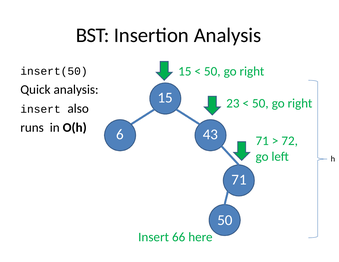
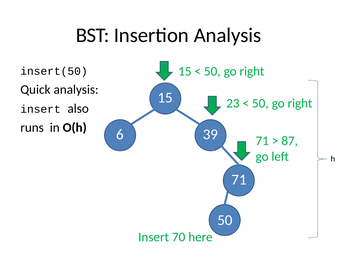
43: 43 -> 39
72: 72 -> 87
66: 66 -> 70
